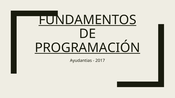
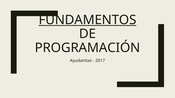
PROGRAMACIÓN underline: present -> none
